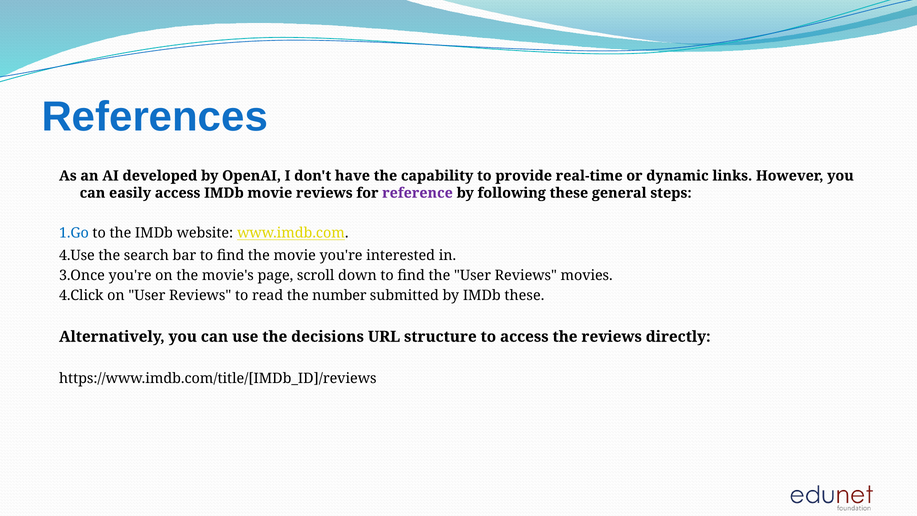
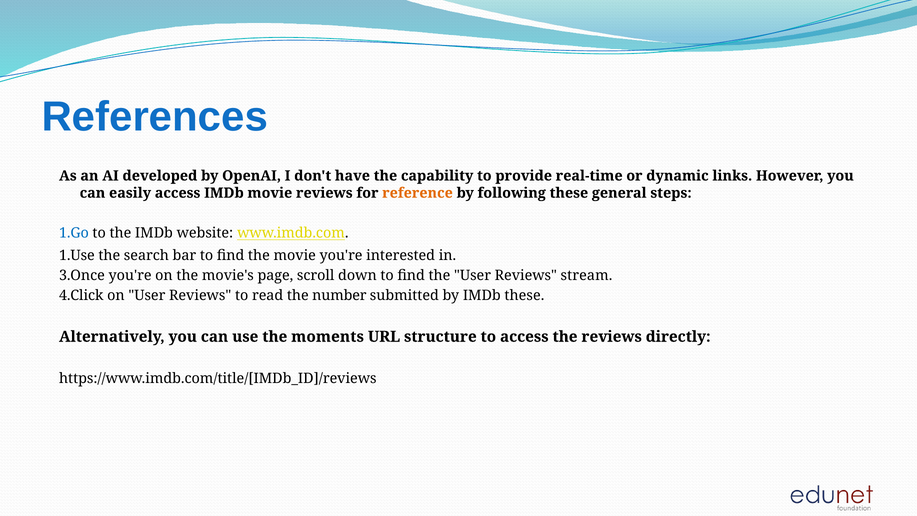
reference colour: purple -> orange
4.Use: 4.Use -> 1.Use
movies: movies -> stream
decisions: decisions -> moments
